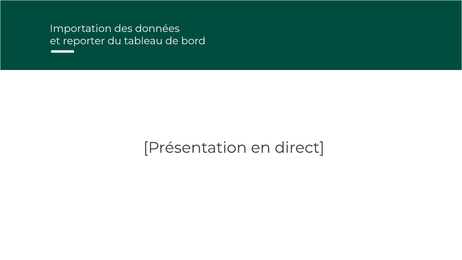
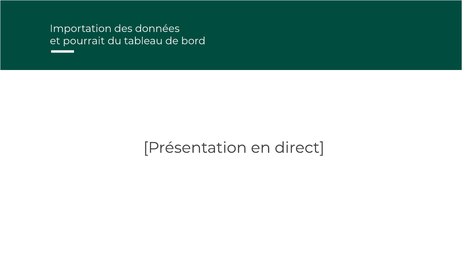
reporter: reporter -> pourrait
